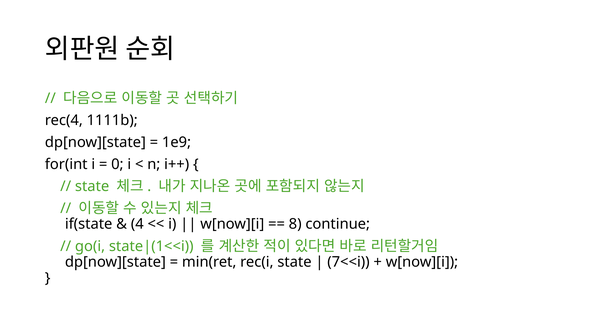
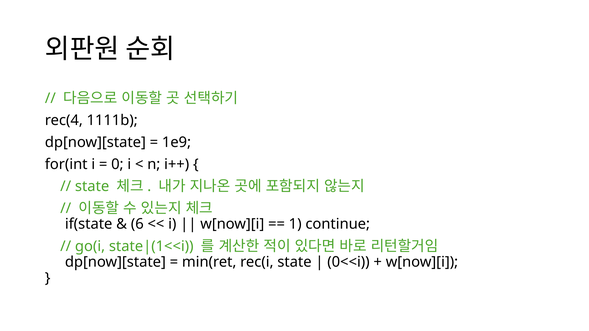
4: 4 -> 6
8: 8 -> 1
7<<i: 7<<i -> 0<<i
